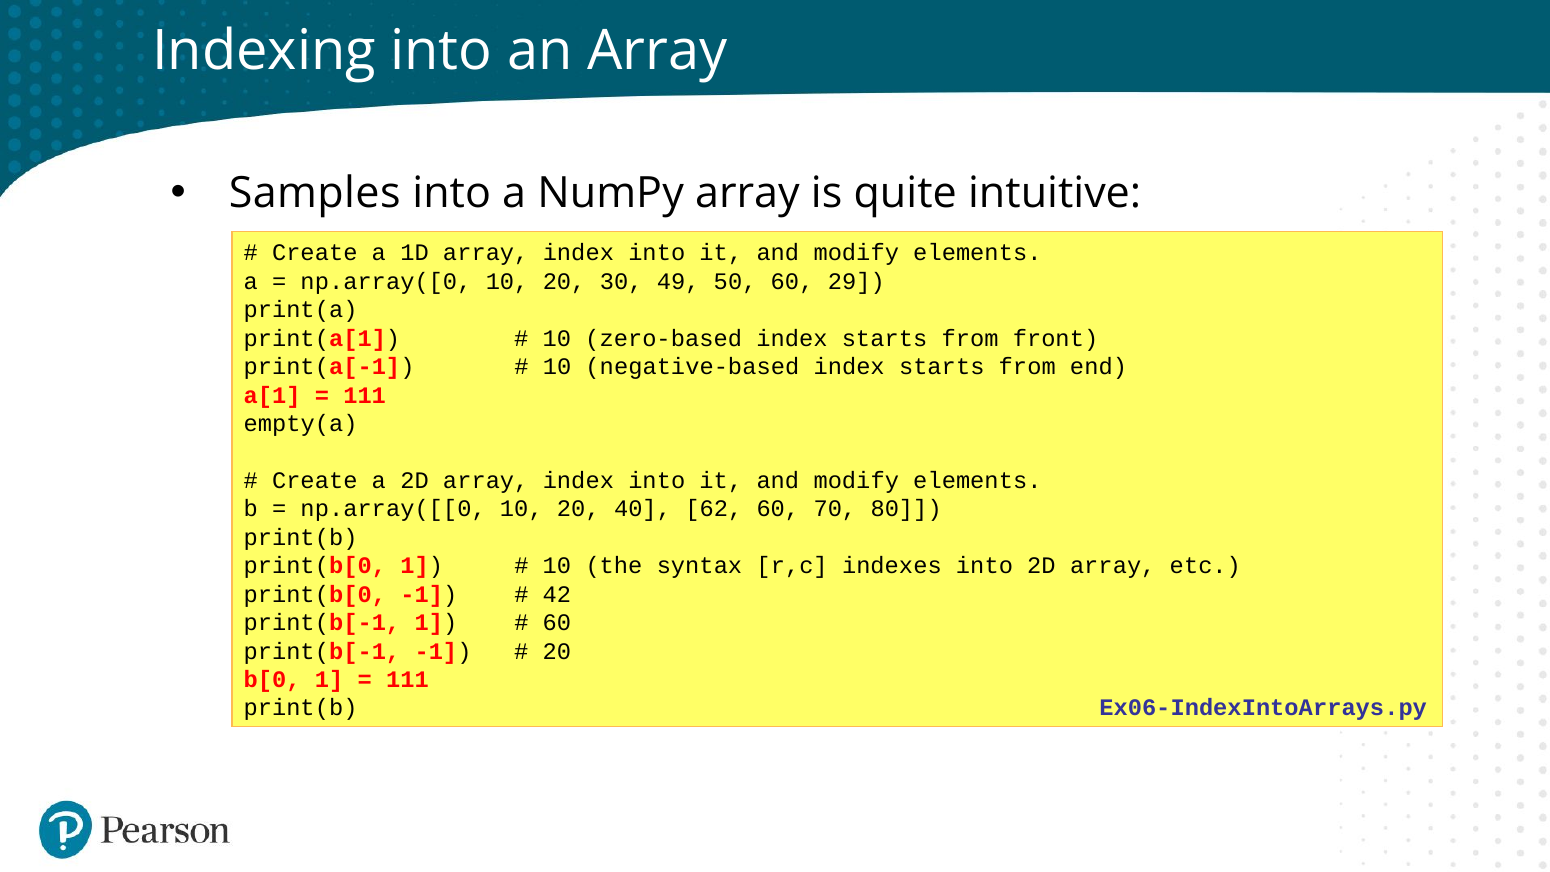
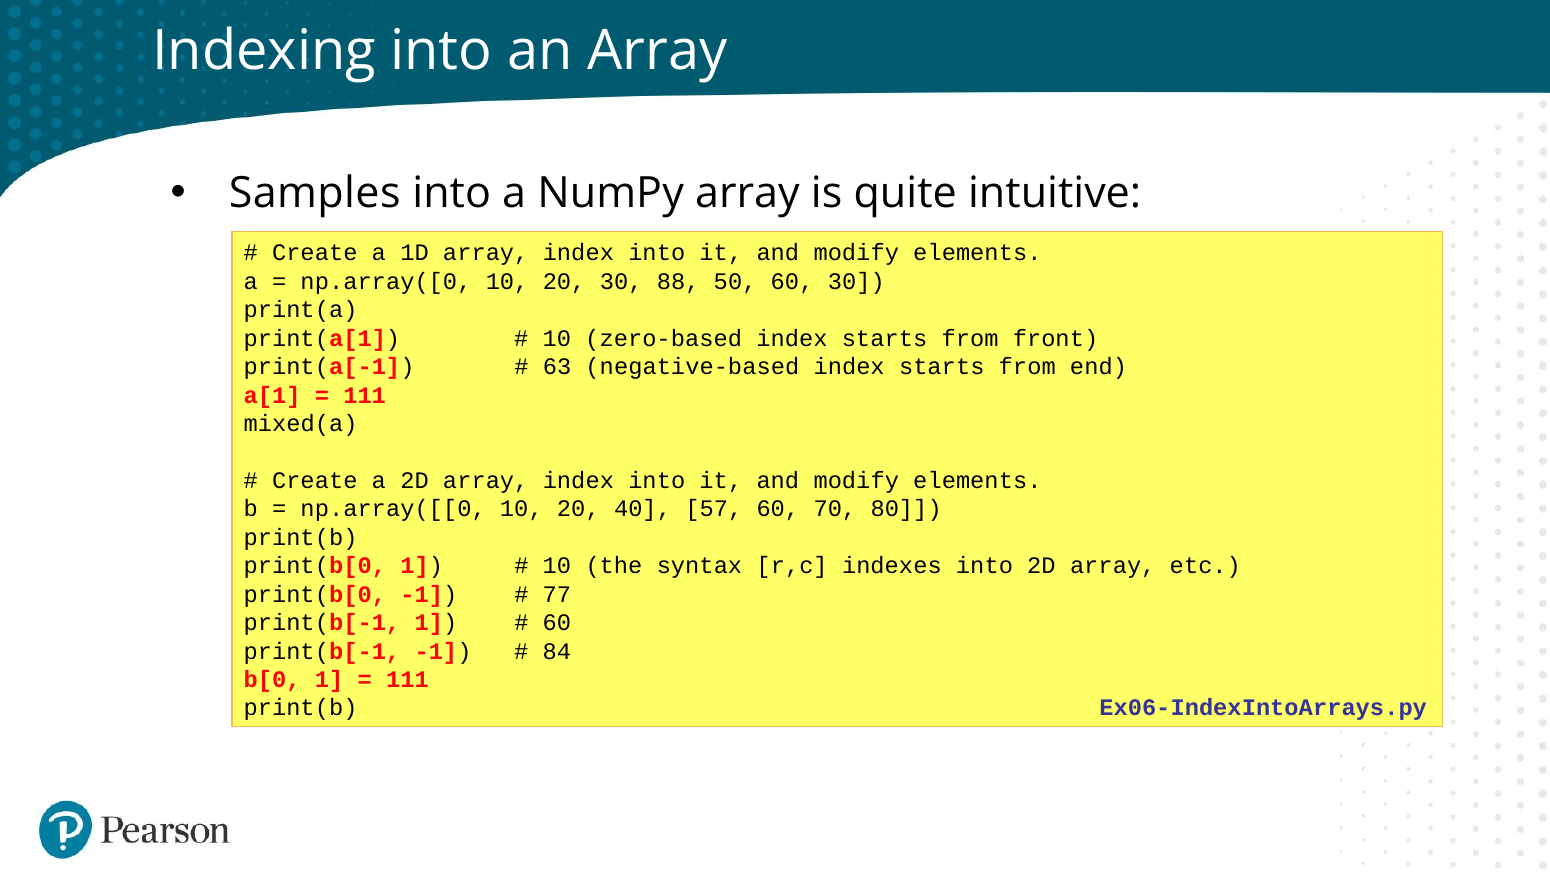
49: 49 -> 88
60 29: 29 -> 30
10 at (557, 367): 10 -> 63
empty(a: empty(a -> mixed(a
62: 62 -> 57
42: 42 -> 77
20 at (557, 651): 20 -> 84
